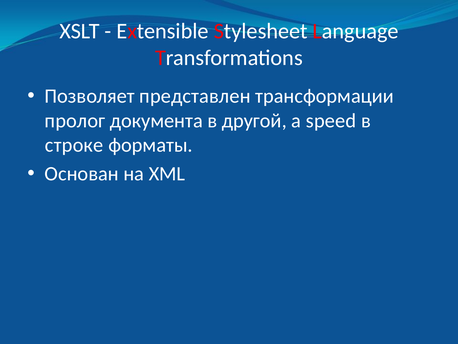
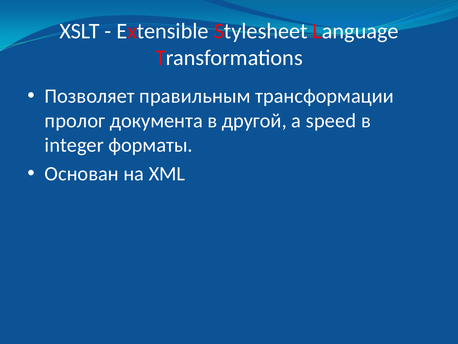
представлен: представлен -> правильным
строке: строке -> integer
